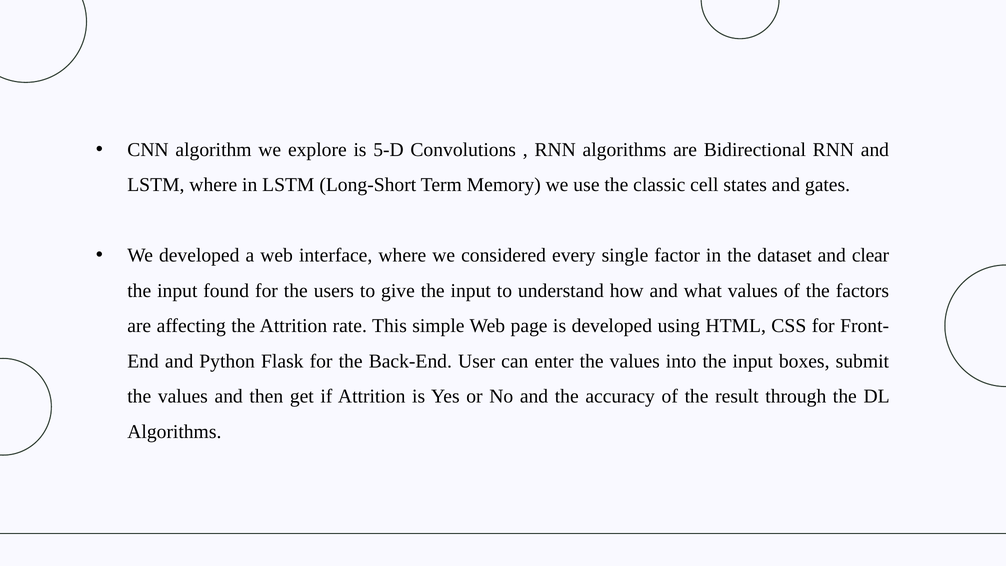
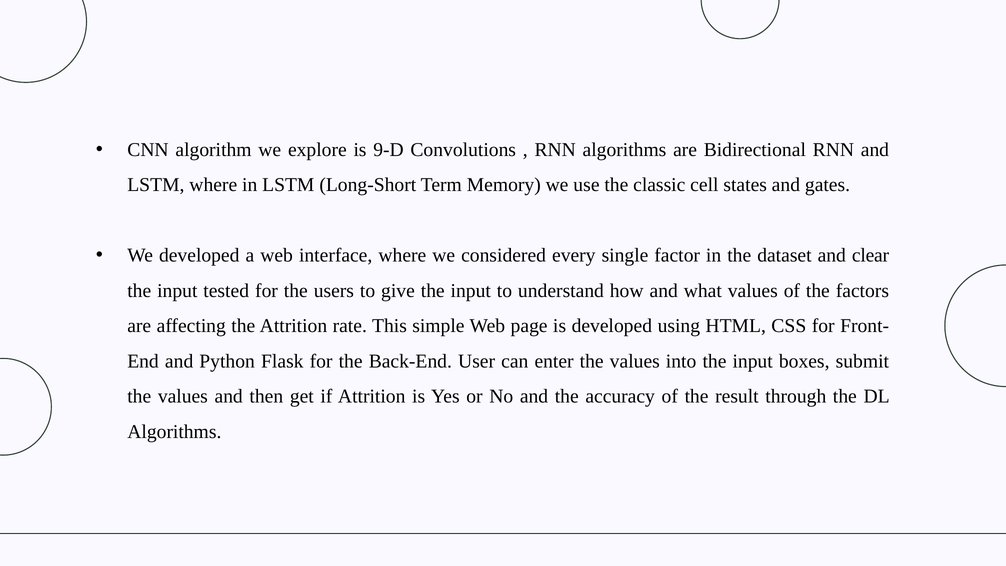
5-D: 5-D -> 9-D
found: found -> tested
